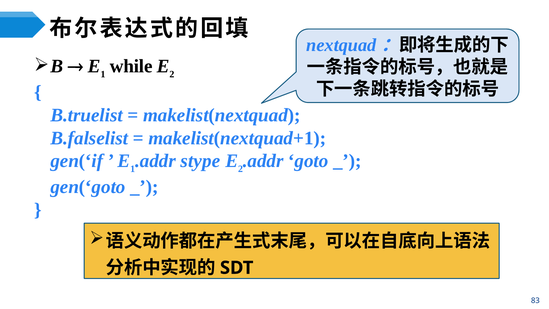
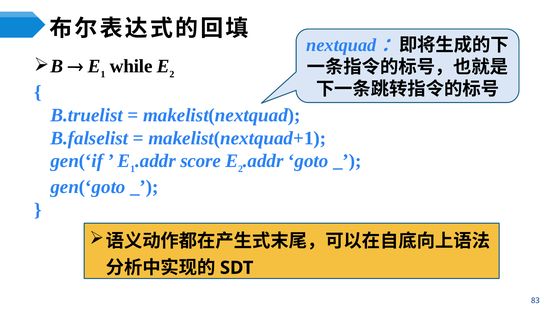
stype: stype -> score
